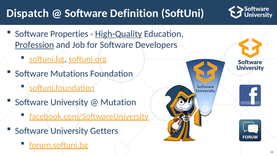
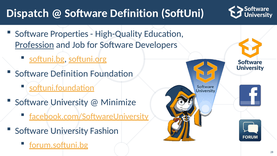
High-Quality underline: present -> none
Mutations at (69, 73): Mutations -> Definition
Mutation: Mutation -> Minimize
Getters: Getters -> Fashion
